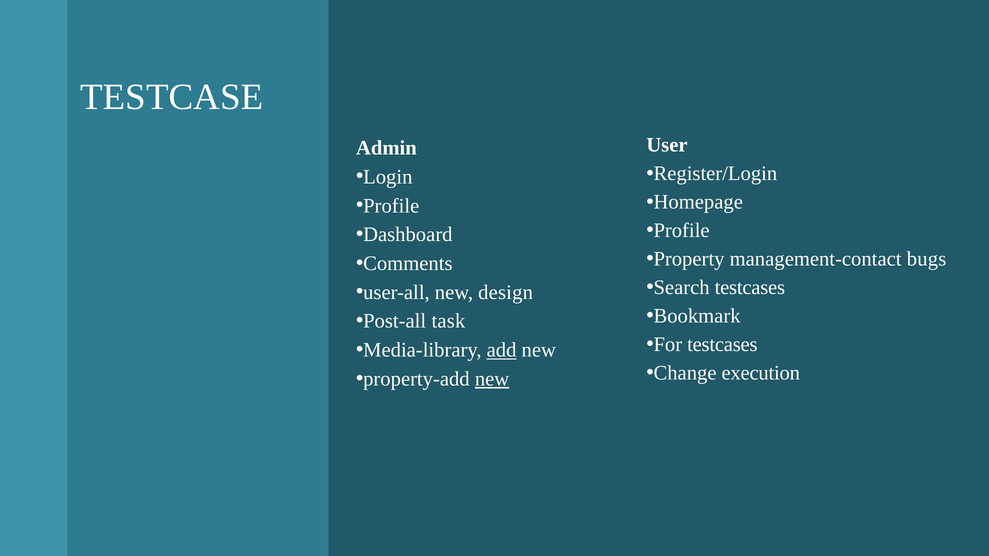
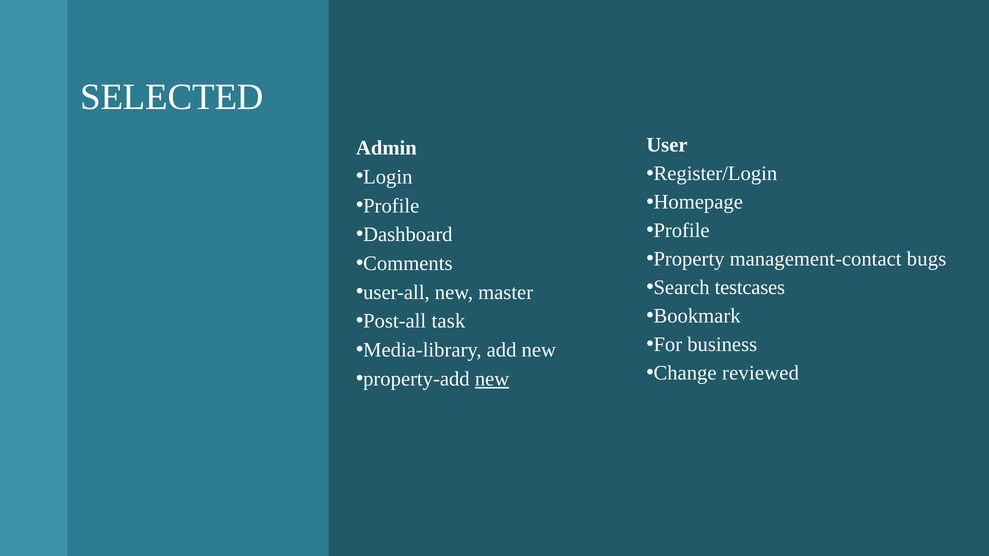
TESTCASE: TESTCASE -> SELECTED
design: design -> master
For testcases: testcases -> business
add underline: present -> none
execution: execution -> reviewed
